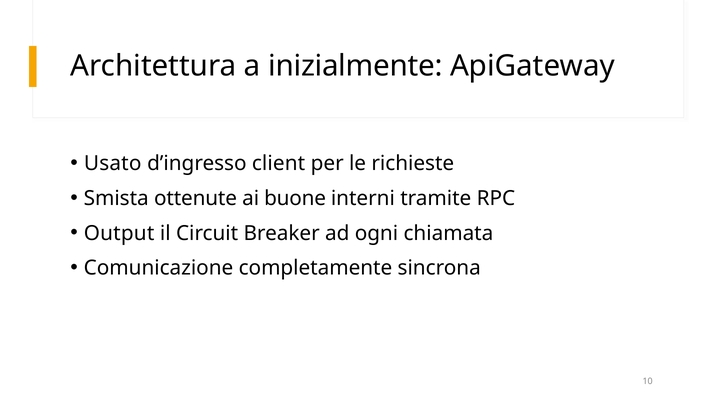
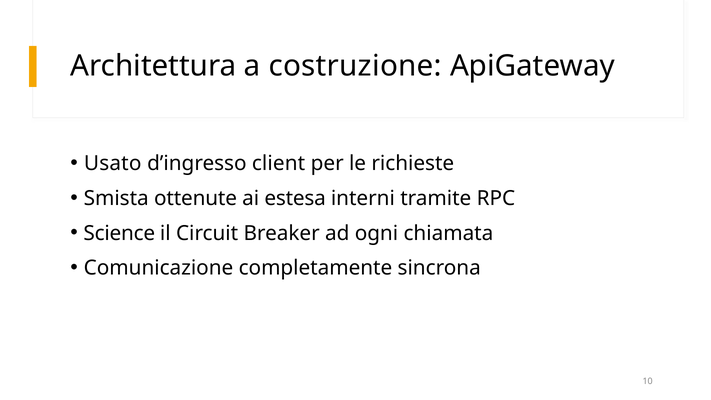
inizialmente: inizialmente -> costruzione
buone: buone -> estesa
Output: Output -> Science
